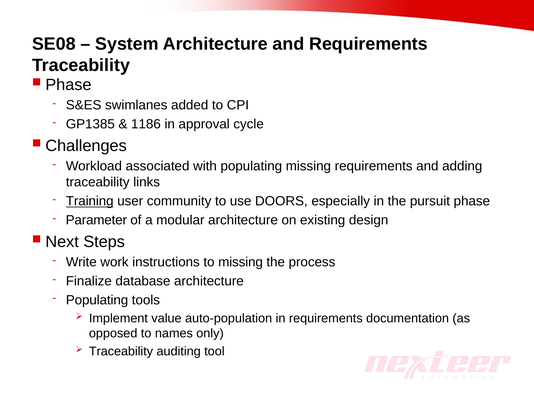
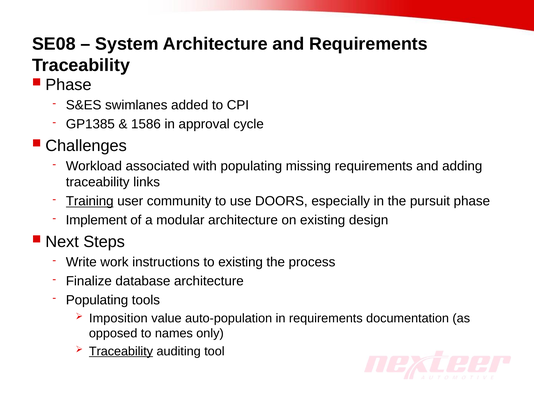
1186: 1186 -> 1586
Parameter: Parameter -> Implement
to missing: missing -> existing
Implement: Implement -> Imposition
Traceability at (121, 352) underline: none -> present
